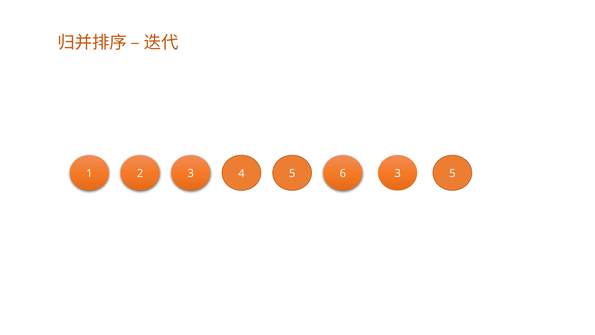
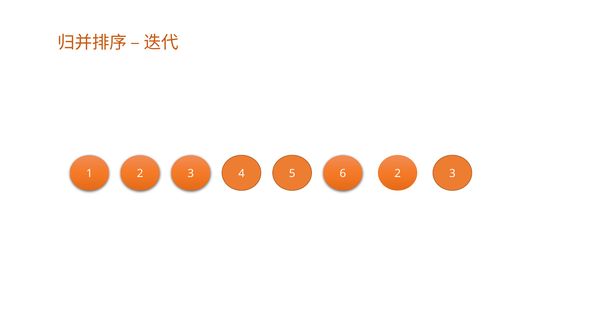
1 3: 3 -> 2
3 5: 5 -> 3
